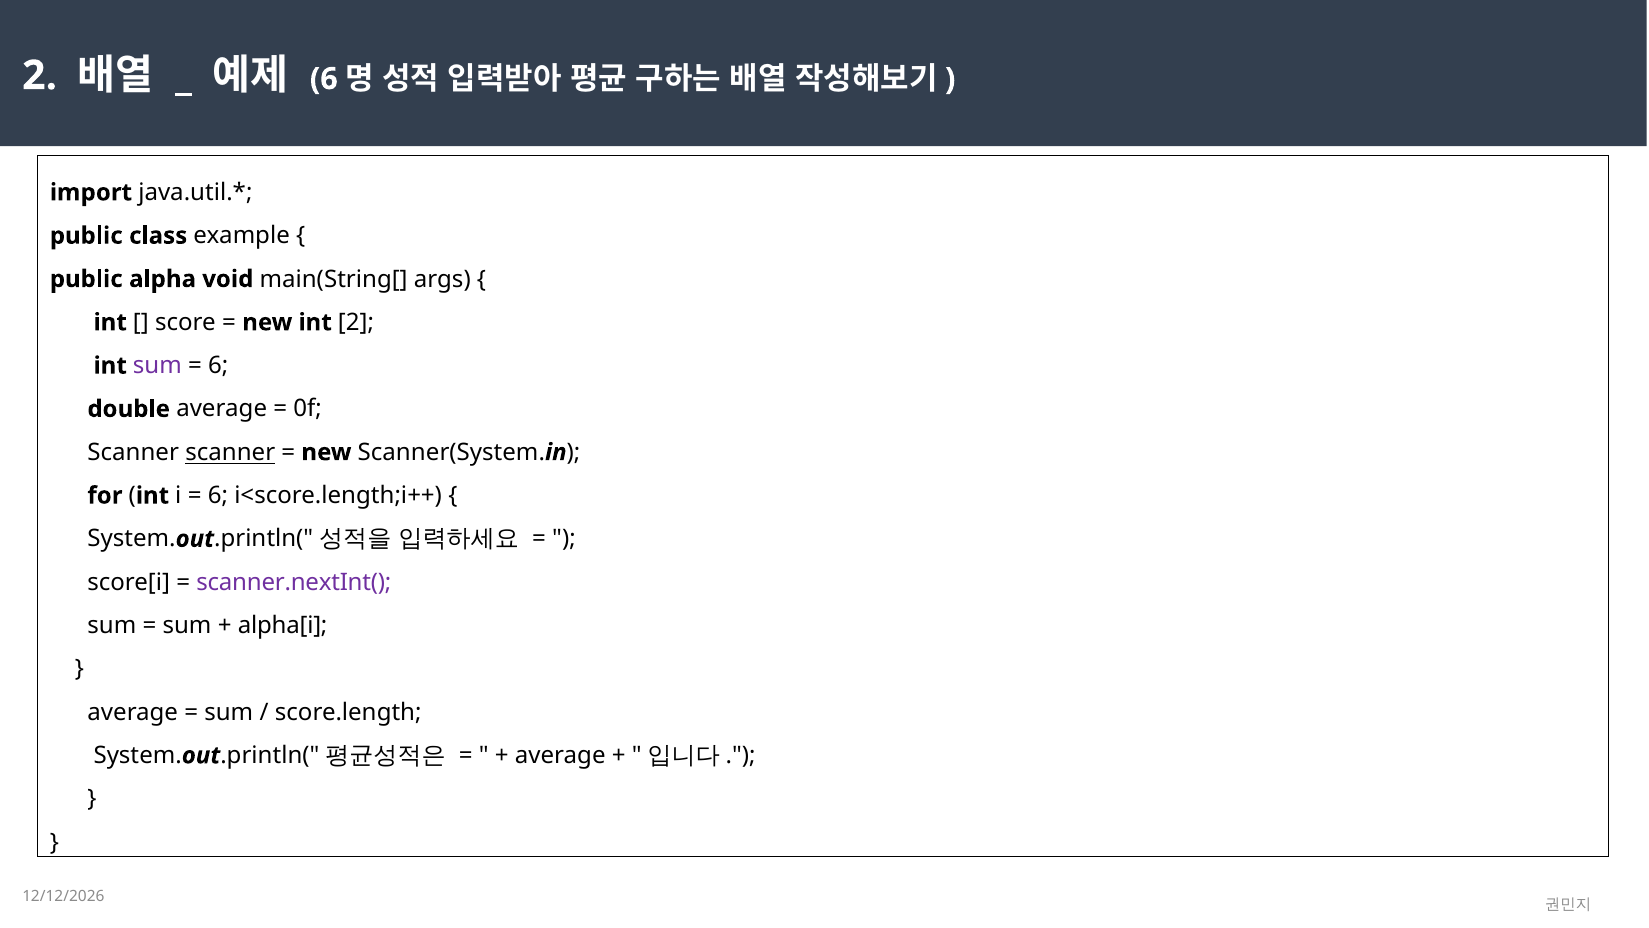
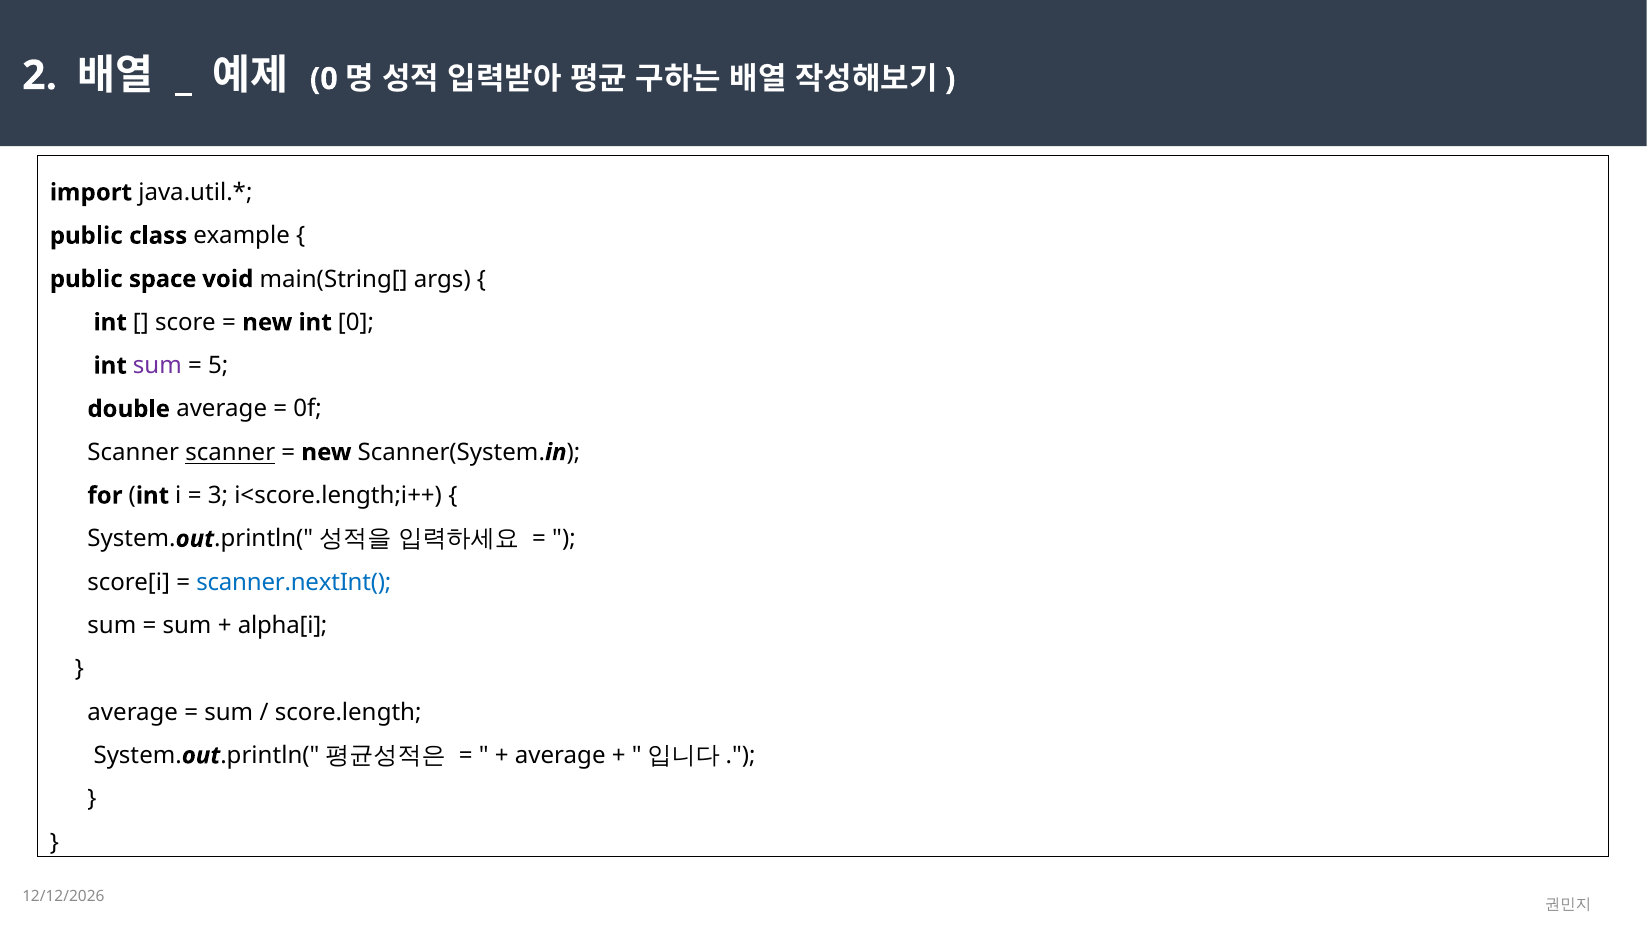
6 at (324, 79): 6 -> 0
alpha: alpha -> space
int 2: 2 -> 0
6 at (218, 366): 6 -> 5
6 at (218, 495): 6 -> 3
scanner.nextInt( colour: purple -> blue
